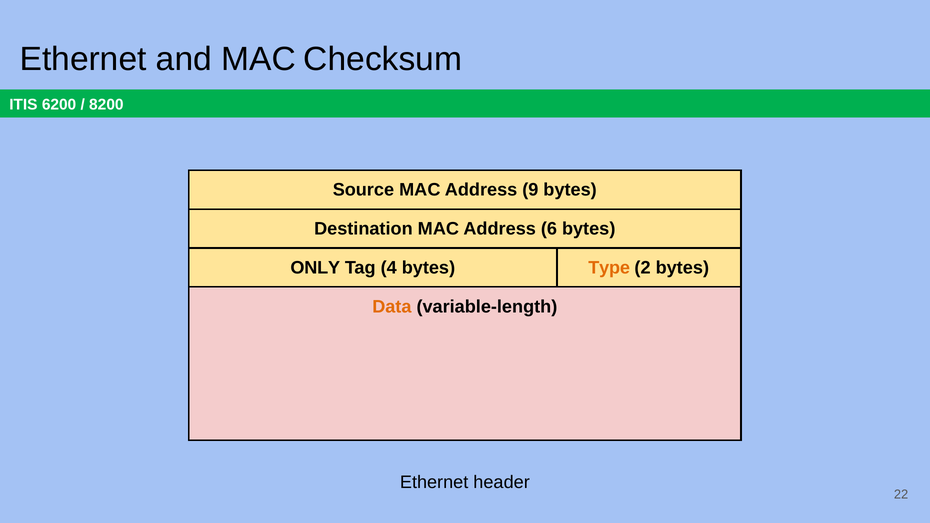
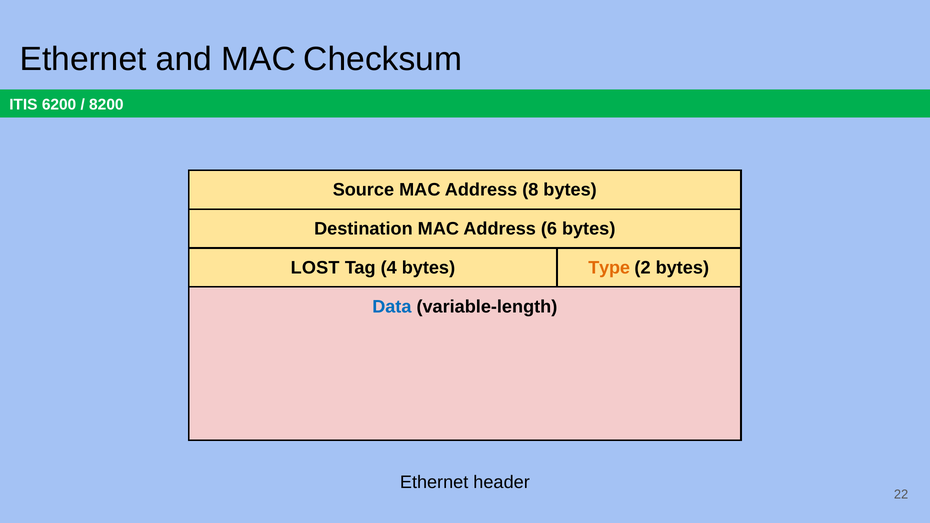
9: 9 -> 8
ONLY: ONLY -> LOST
Data colour: orange -> blue
